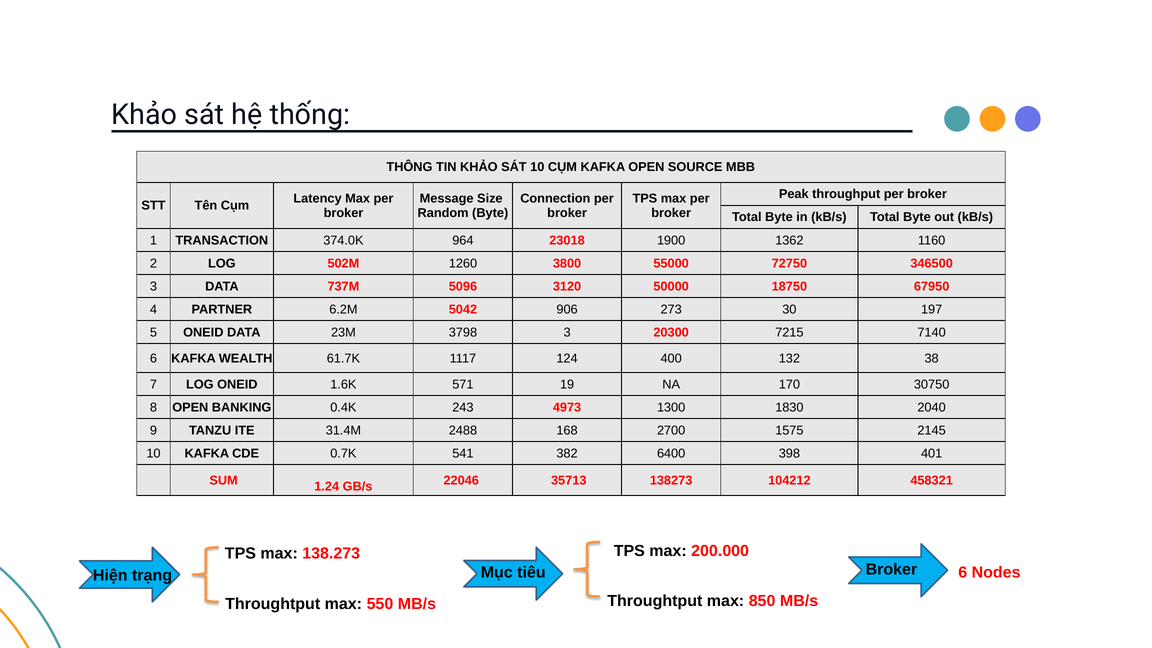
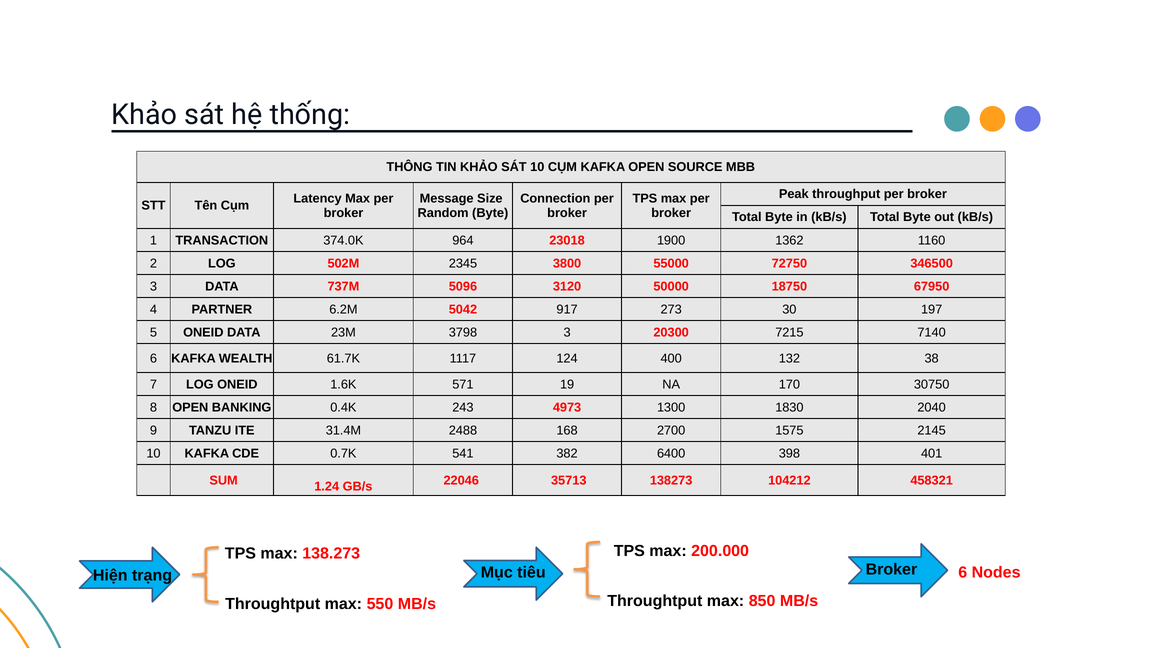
1260: 1260 -> 2345
906: 906 -> 917
